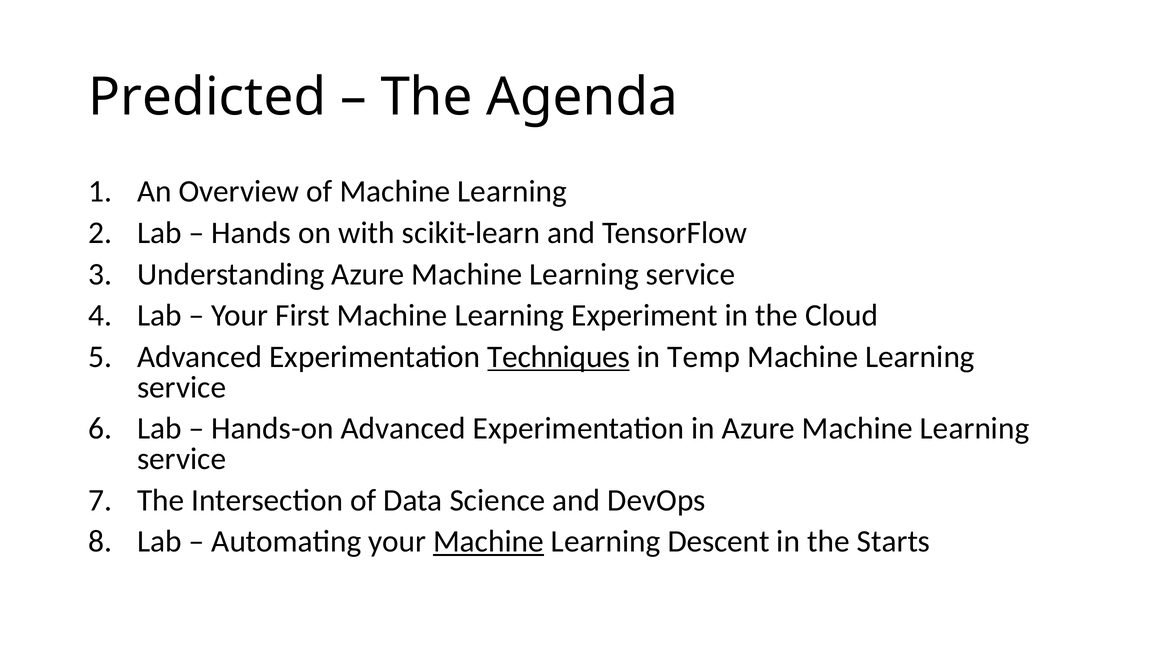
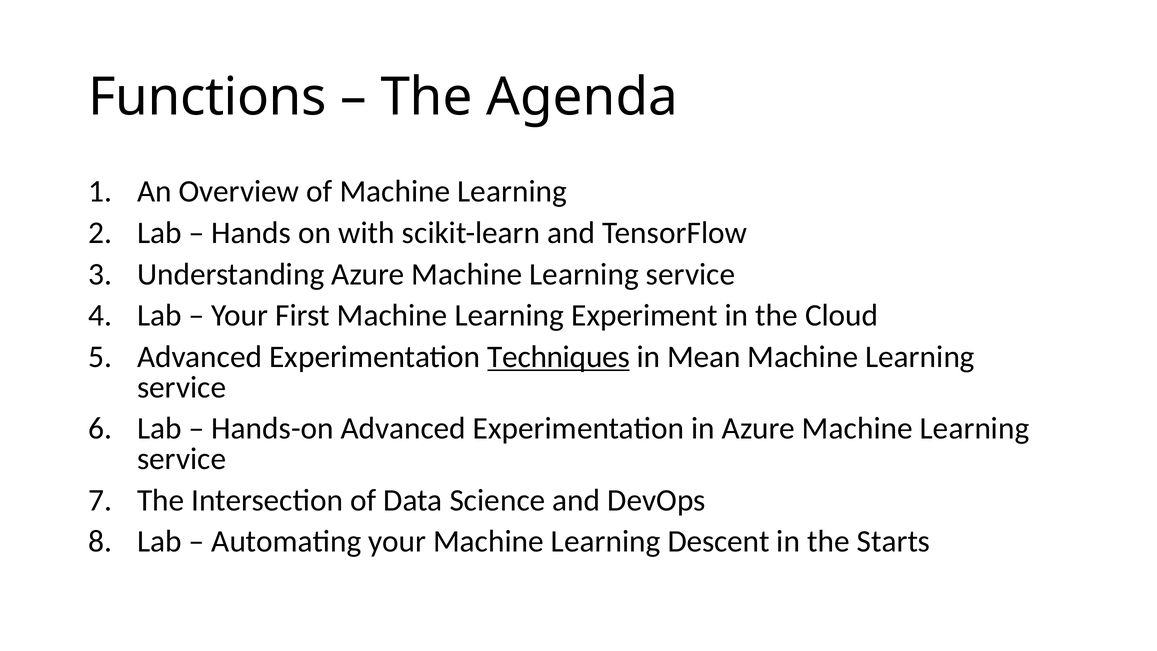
Predicted: Predicted -> Functions
Temp: Temp -> Mean
Machine at (489, 541) underline: present -> none
